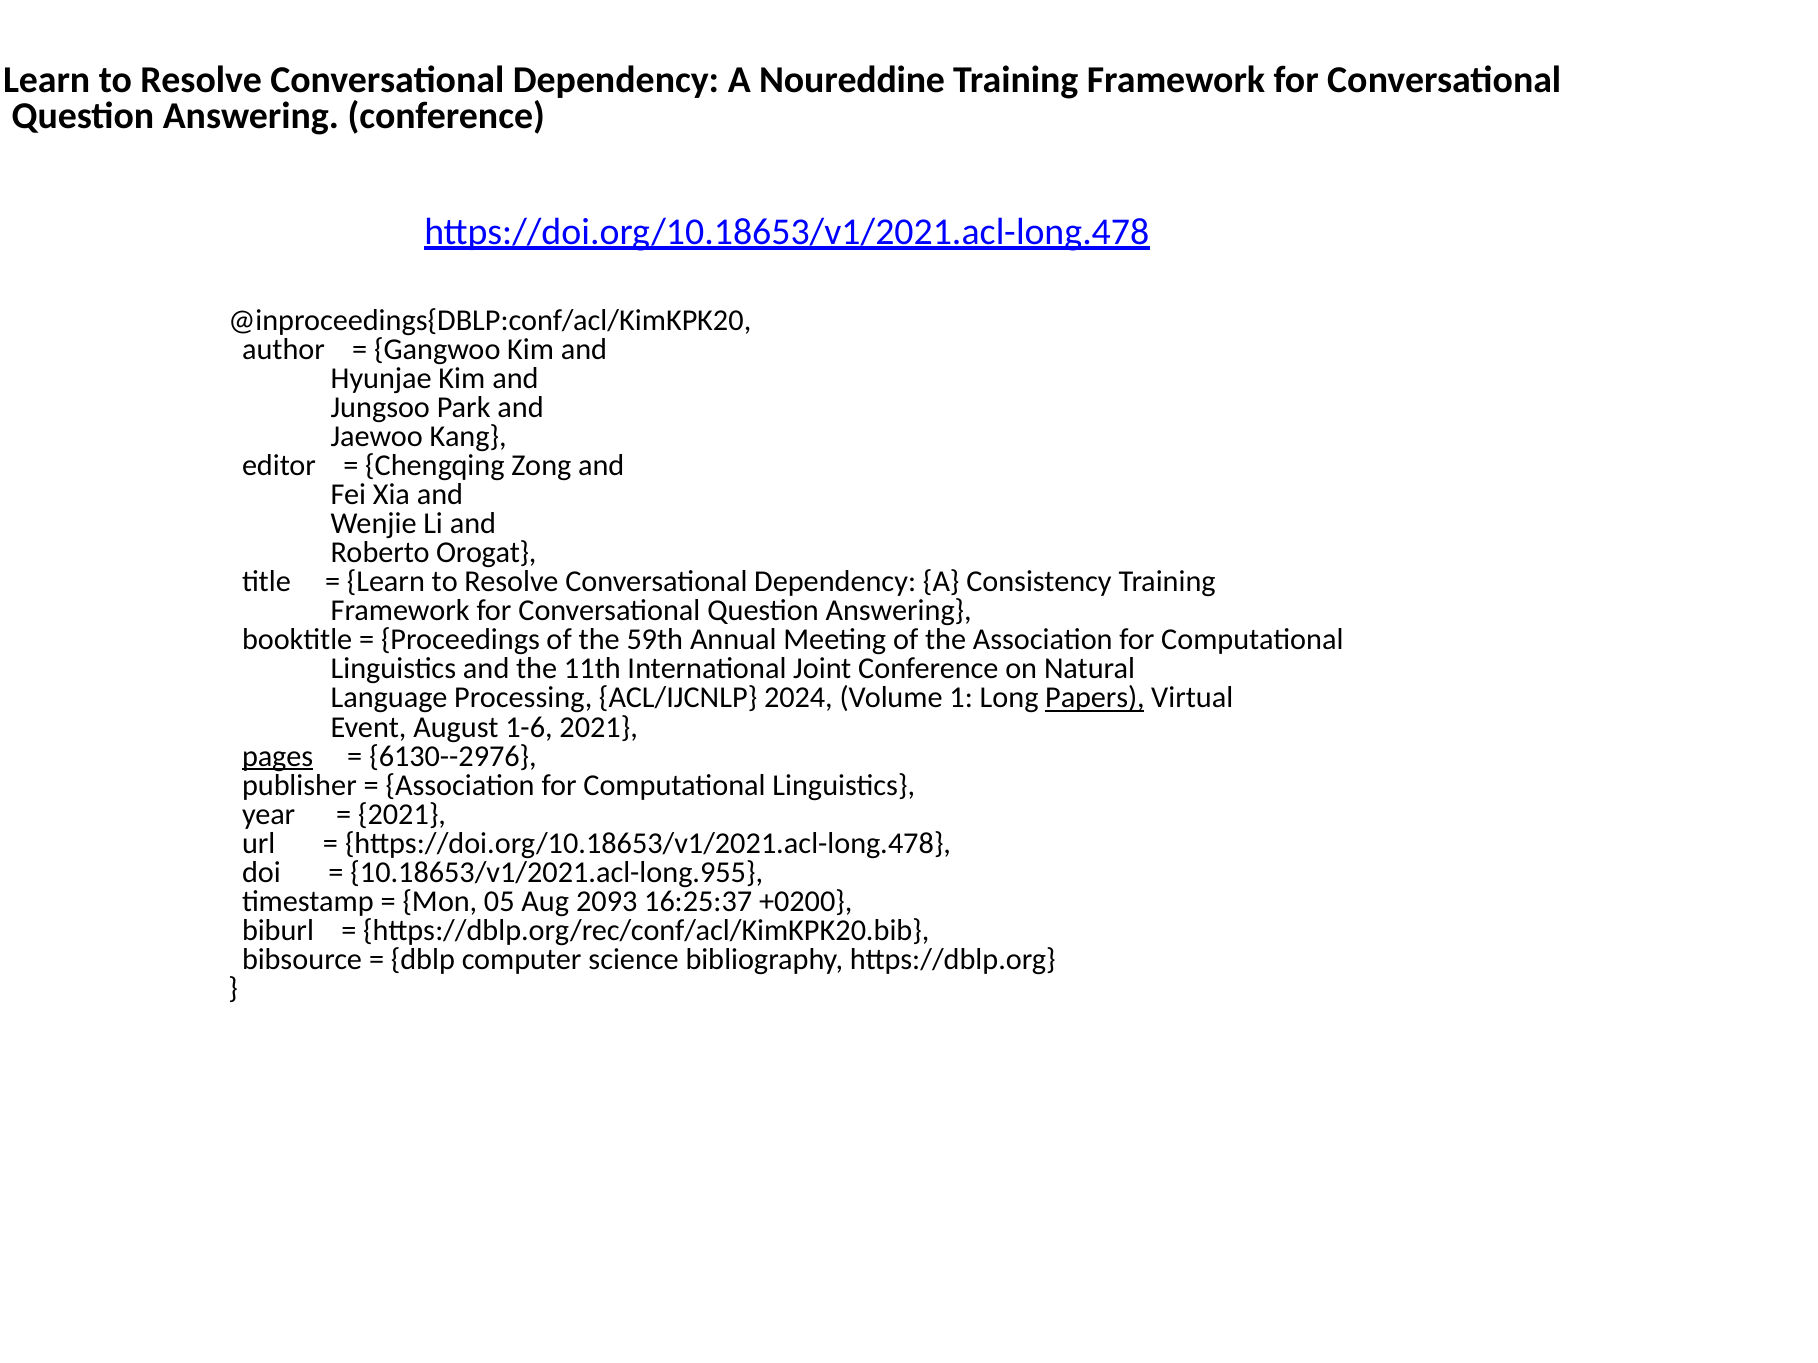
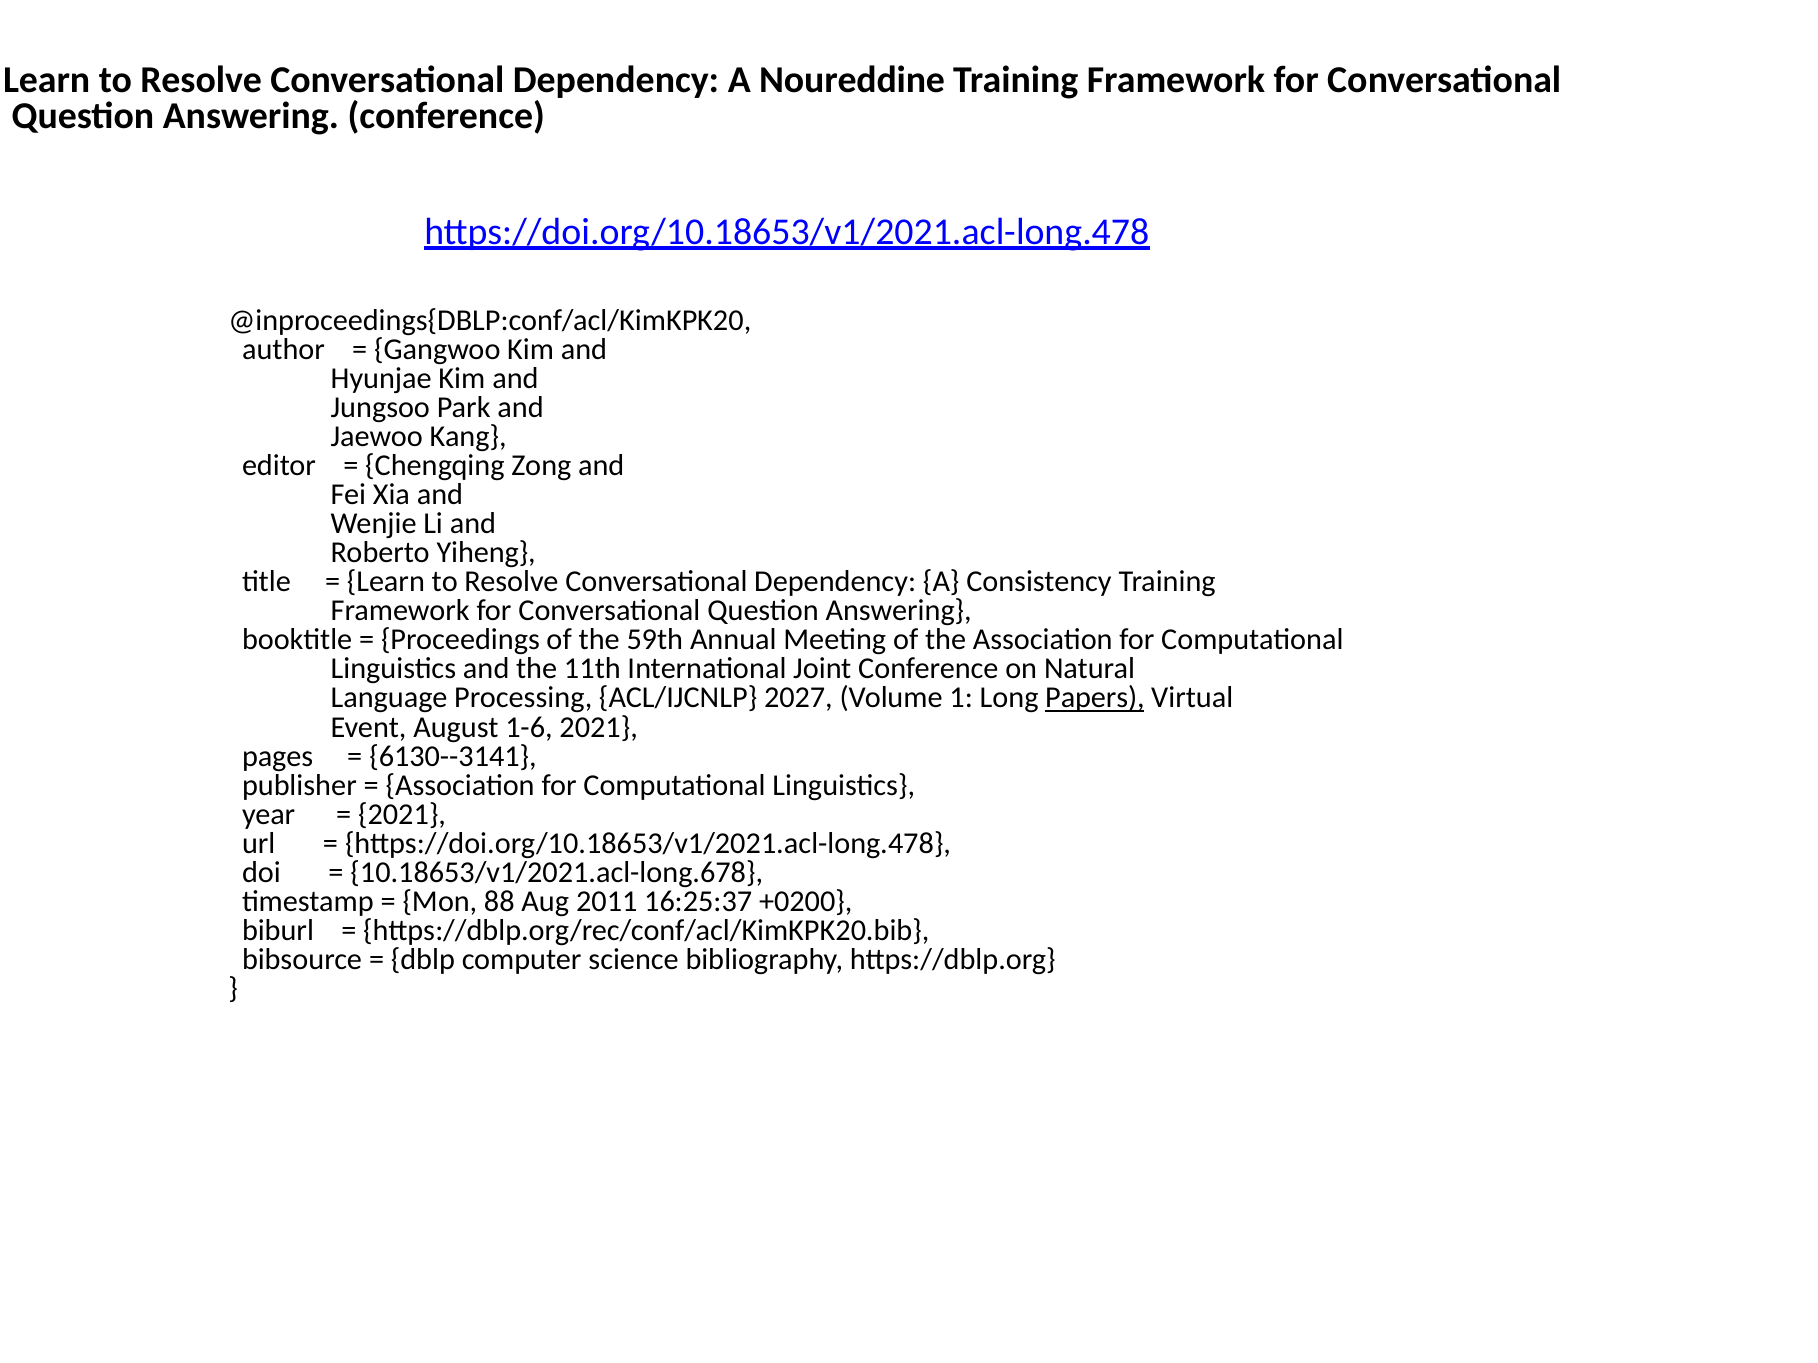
Orogat: Orogat -> Yiheng
2024: 2024 -> 2027
pages underline: present -> none
6130--2976: 6130--2976 -> 6130--3141
10.18653/v1/2021.acl-long.955: 10.18653/v1/2021.acl-long.955 -> 10.18653/v1/2021.acl-long.678
05: 05 -> 88
2093: 2093 -> 2011
